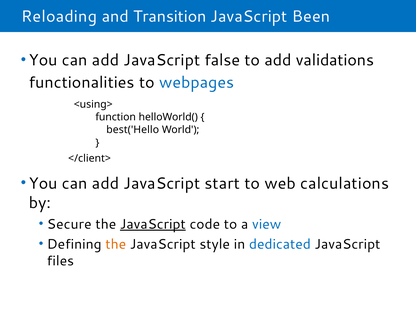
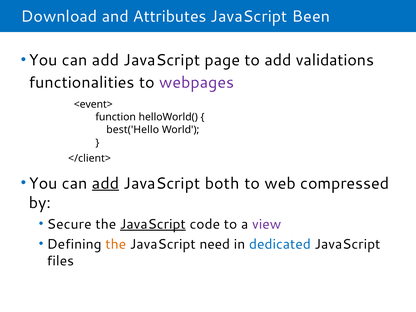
Reloading: Reloading -> Download
Transition: Transition -> Attributes
false: false -> page
webpages colour: blue -> purple
<using>: <using> -> <event>
add at (106, 183) underline: none -> present
start: start -> both
calculations: calculations -> compressed
view colour: blue -> purple
style: style -> need
